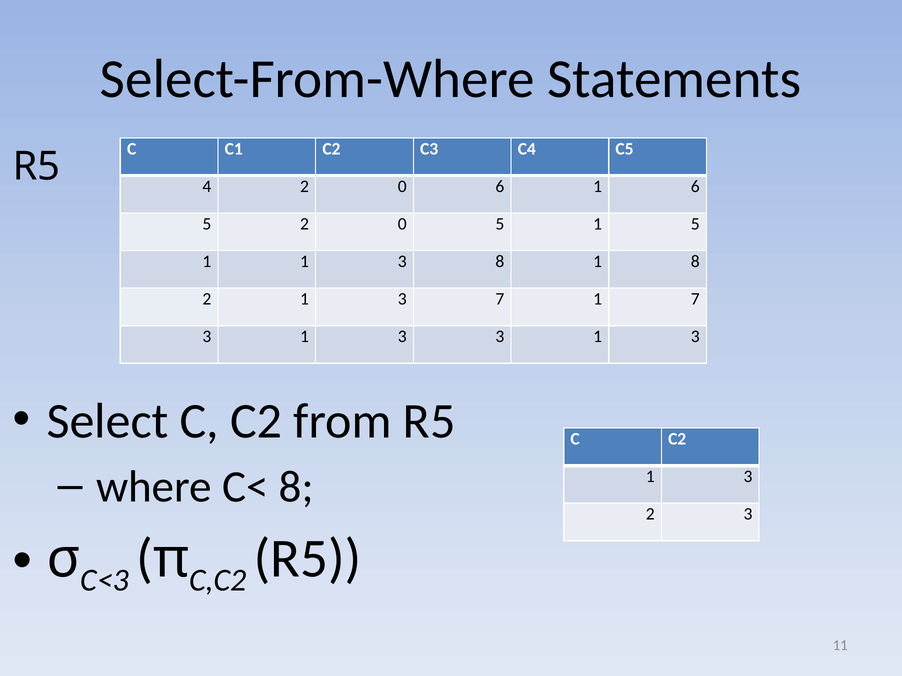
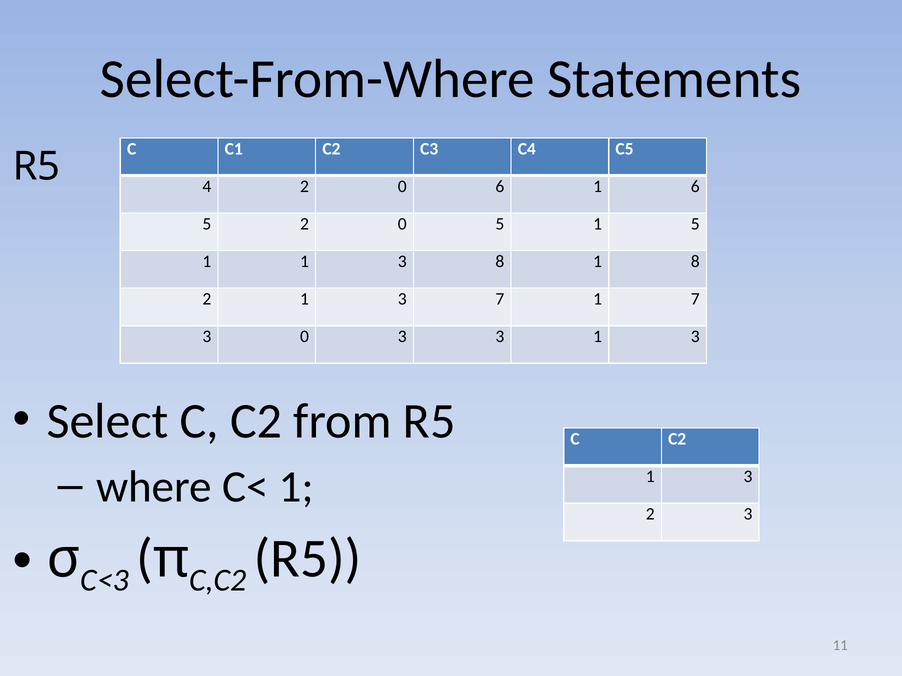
1 at (305, 337): 1 -> 0
C< 8: 8 -> 1
